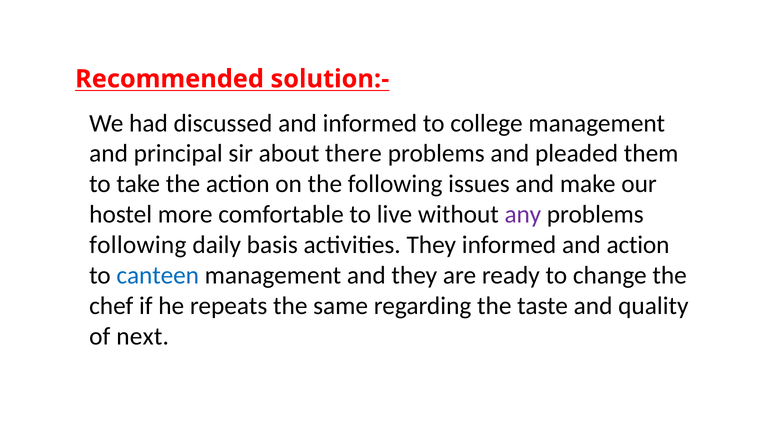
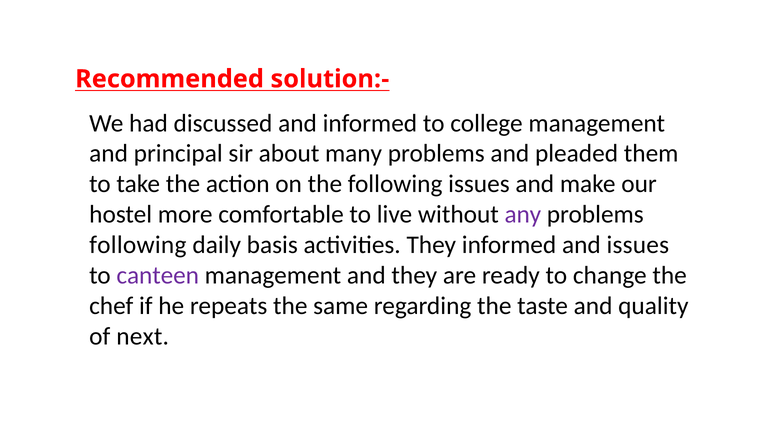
there: there -> many
and action: action -> issues
canteen colour: blue -> purple
